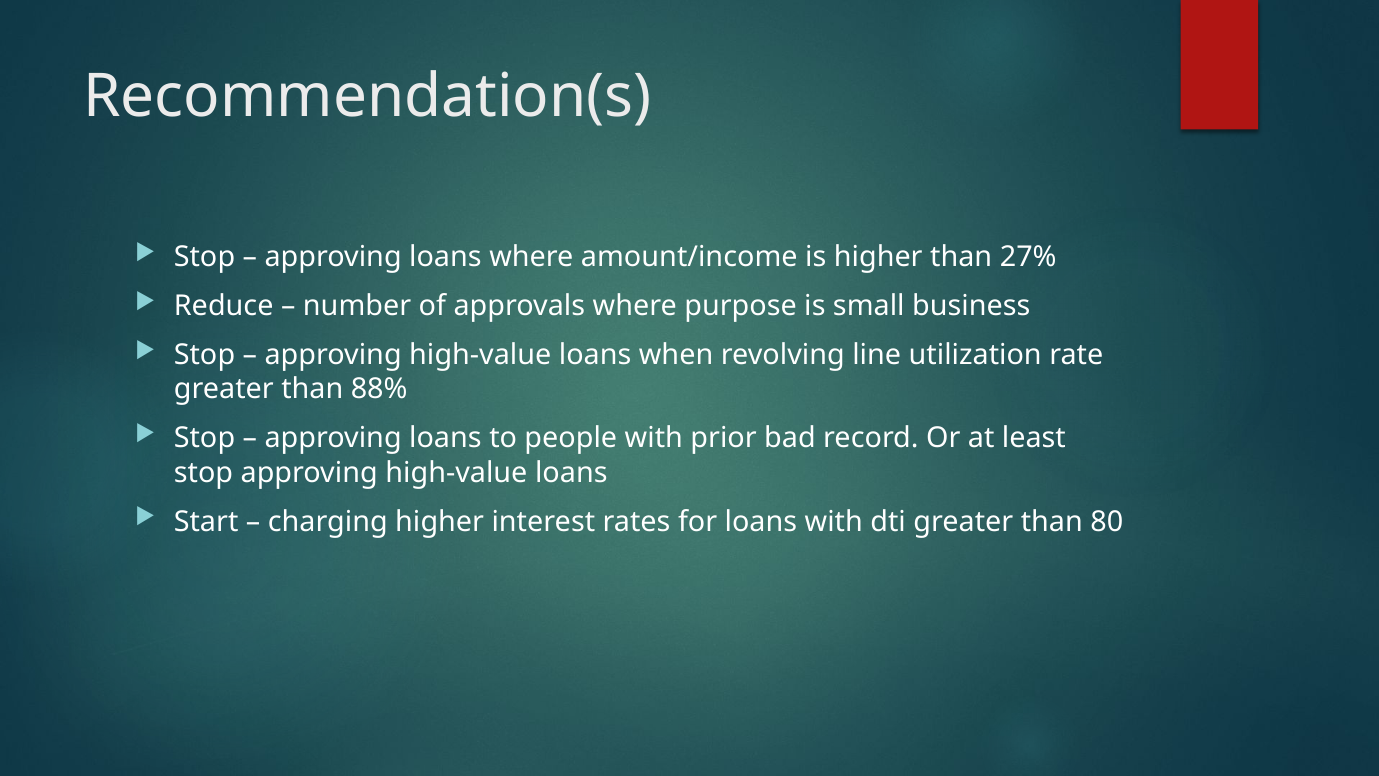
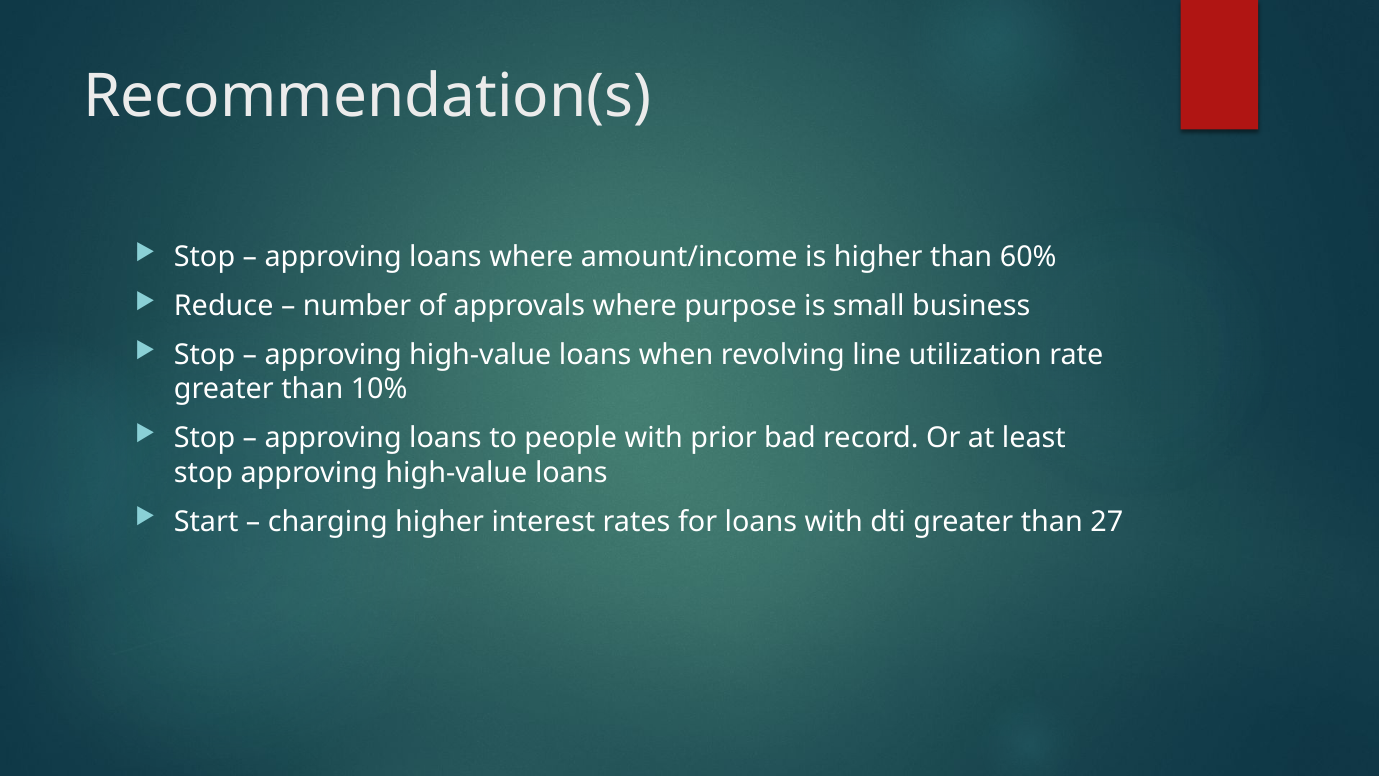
27%: 27% -> 60%
88%: 88% -> 10%
80: 80 -> 27
